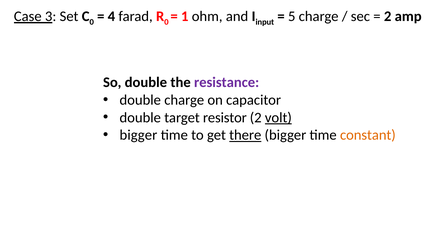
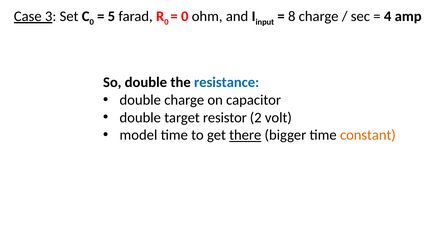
4: 4 -> 5
1 at (185, 16): 1 -> 0
5: 5 -> 8
2 at (388, 16): 2 -> 4
resistance colour: purple -> blue
volt underline: present -> none
bigger at (138, 135): bigger -> model
